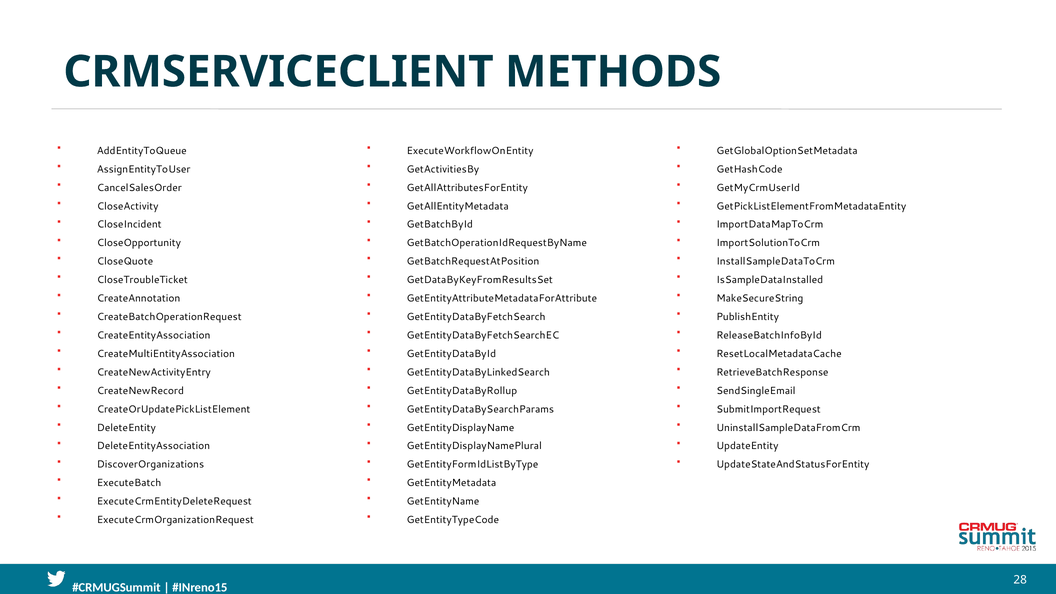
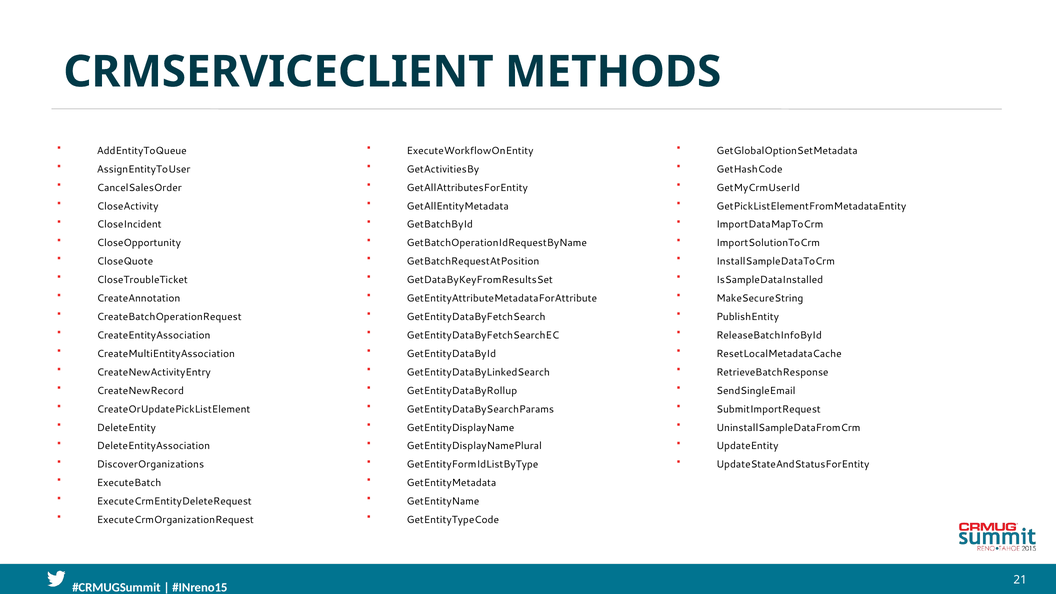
28: 28 -> 21
